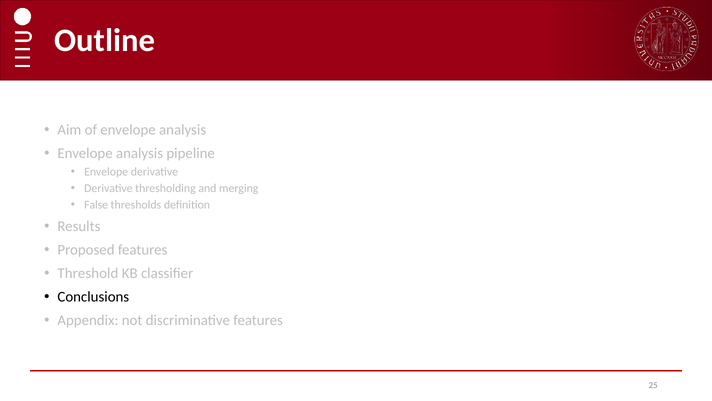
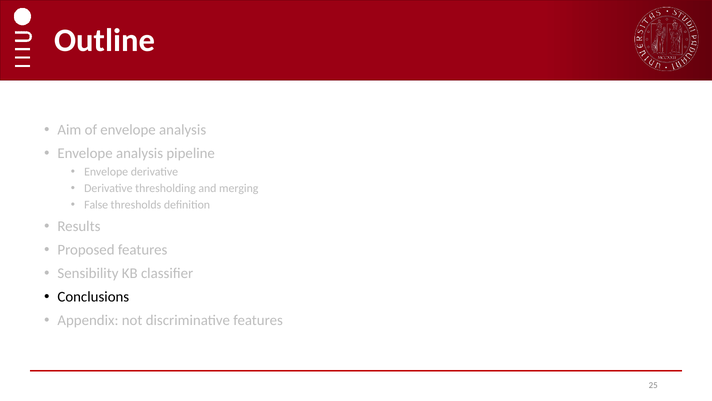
Threshold: Threshold -> Sensibility
